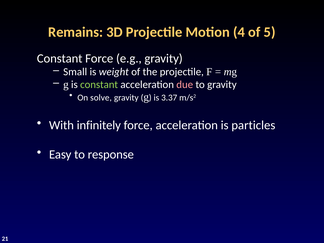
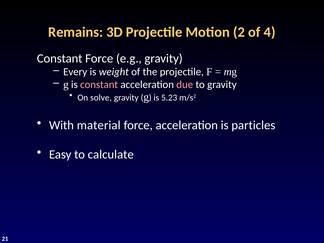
4: 4 -> 2
5: 5 -> 4
Small: Small -> Every
constant at (99, 84) colour: light green -> pink
3.37: 3.37 -> 5.23
infinitely: infinitely -> material
response: response -> calculate
